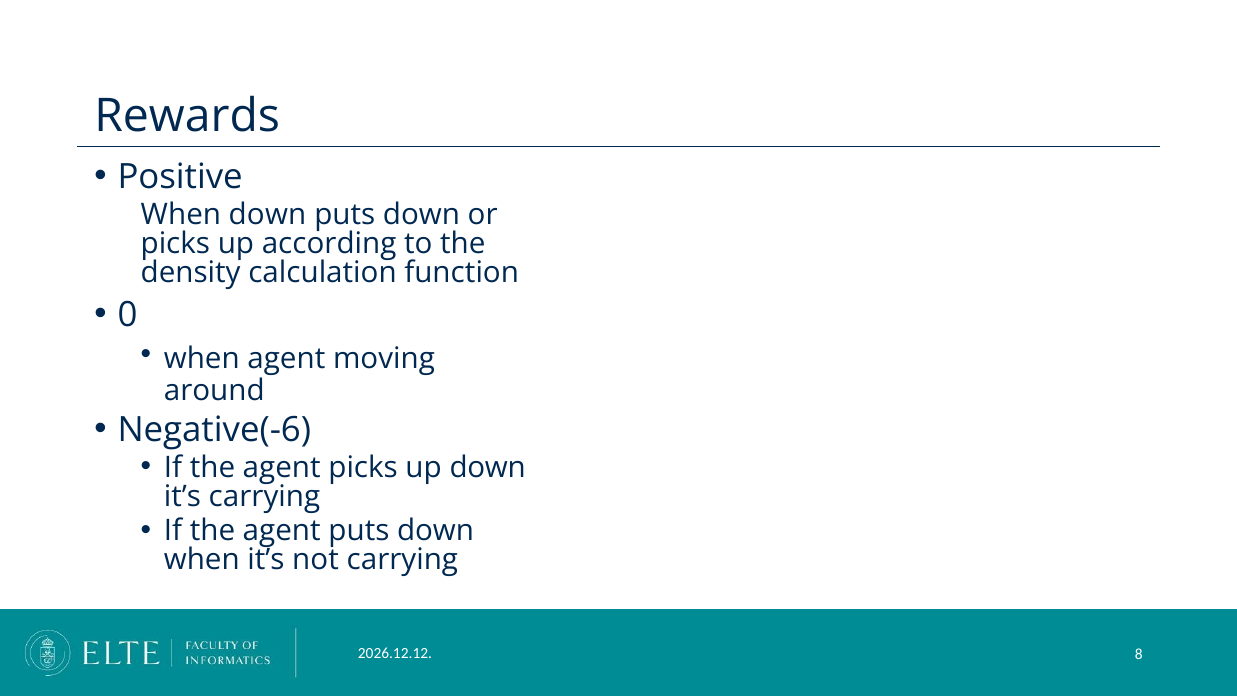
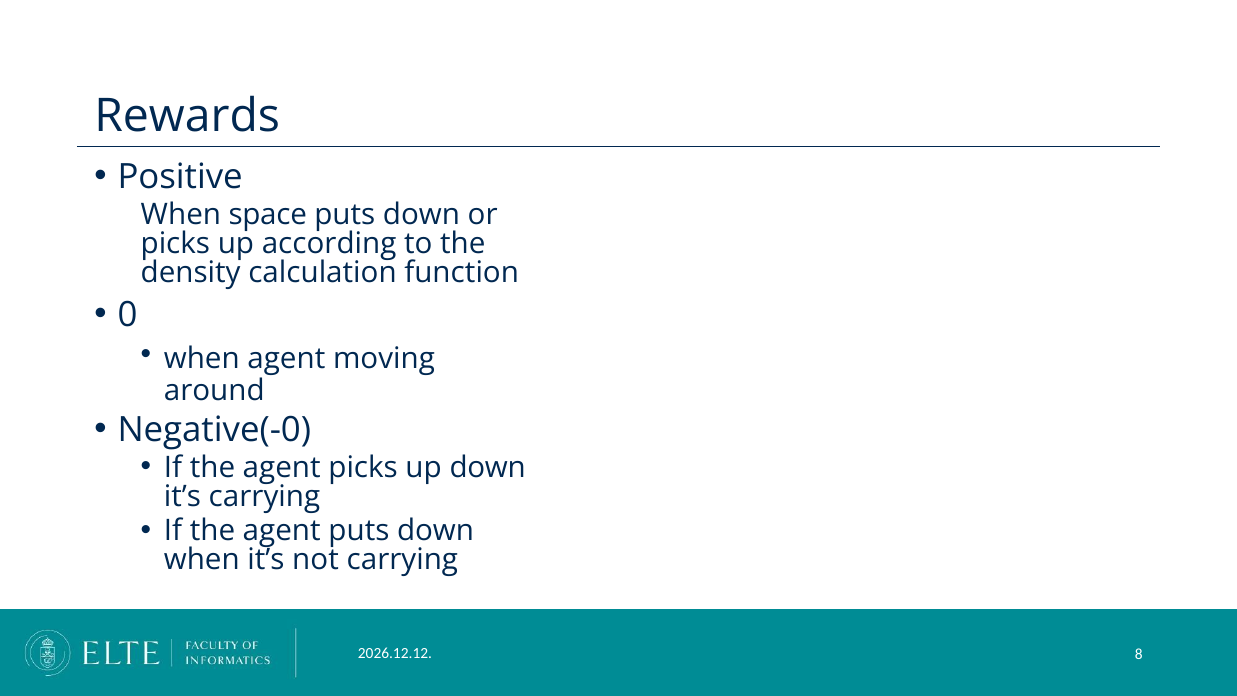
When down: down -> space
Negative(-6: Negative(-6 -> Negative(-0
